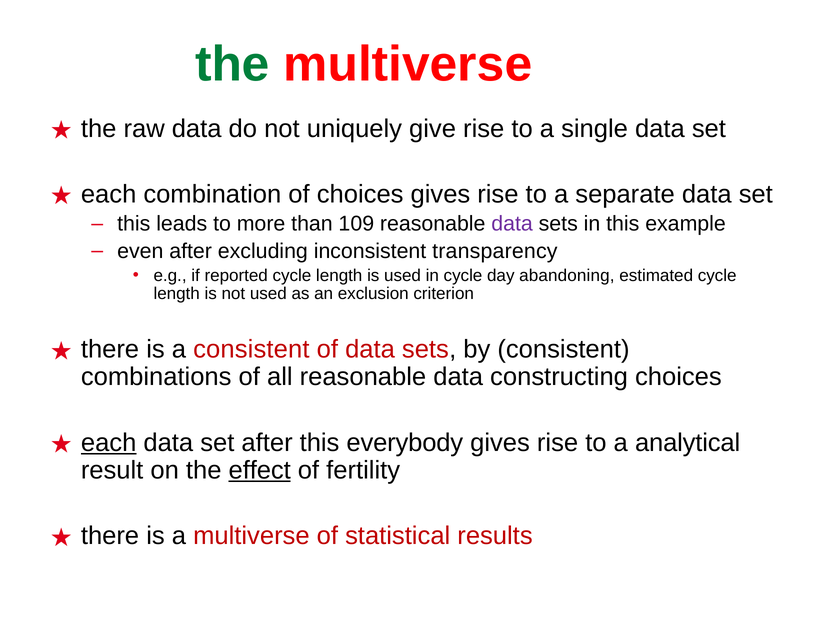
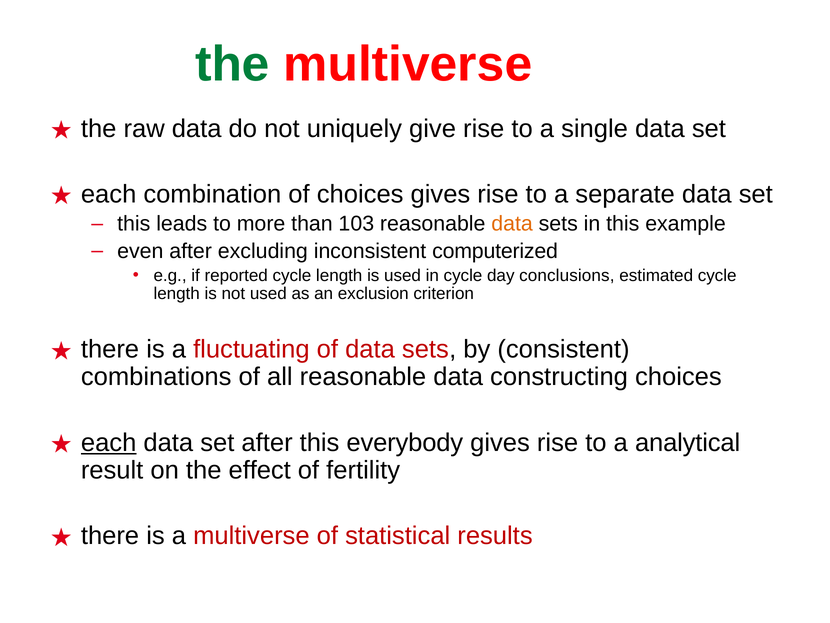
109: 109 -> 103
data at (512, 224) colour: purple -> orange
transparency: transparency -> computerized
abandoning: abandoning -> conclusions
a consistent: consistent -> fluctuating
effect underline: present -> none
